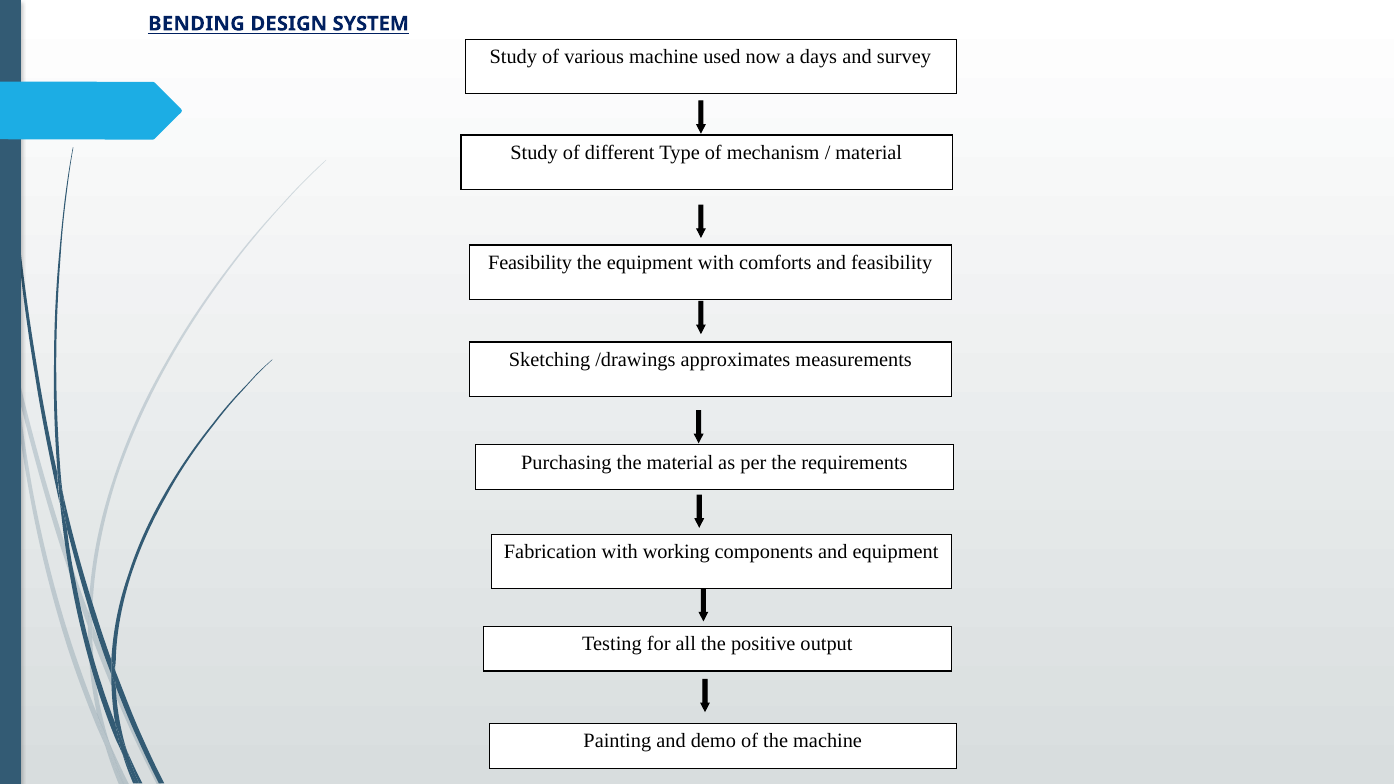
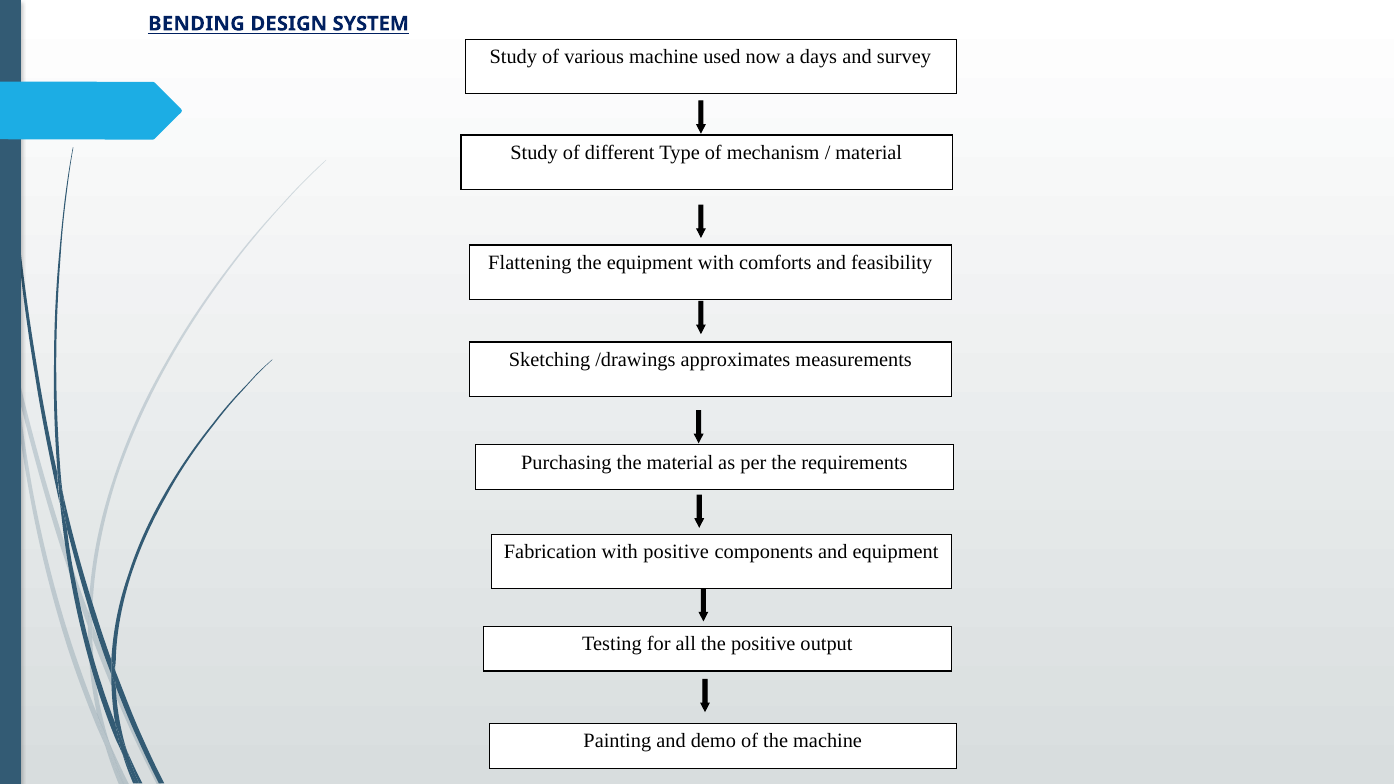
Feasibility at (530, 263): Feasibility -> Flattening
with working: working -> positive
